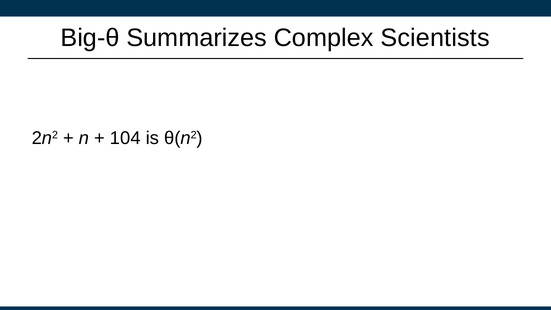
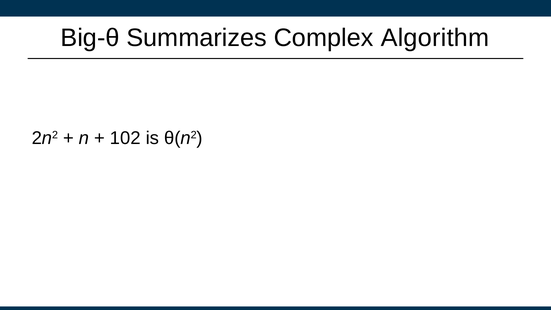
Scientists: Scientists -> Algorithm
104: 104 -> 102
